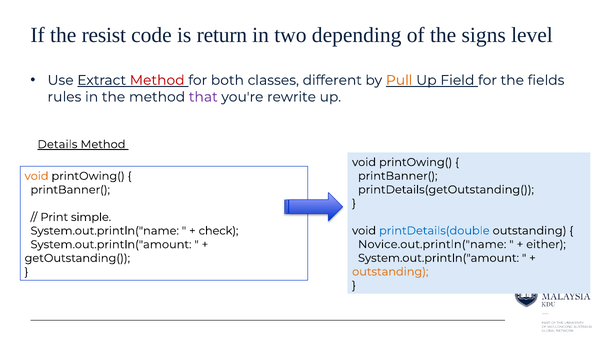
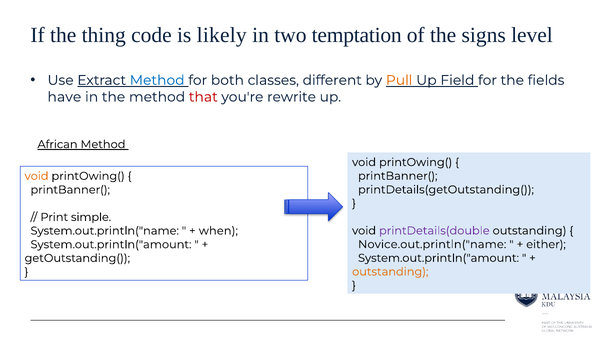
resist: resist -> thing
return: return -> likely
depending: depending -> temptation
Method at (157, 80) colour: red -> blue
rules: rules -> have
that colour: purple -> red
Details: Details -> African
printDetails(double colour: blue -> purple
check: check -> when
